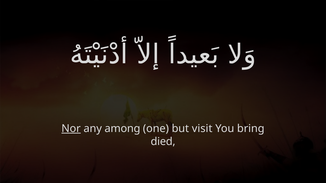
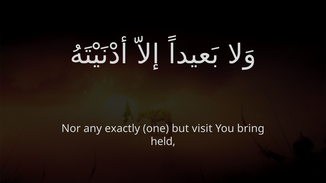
Nor underline: present -> none
among: among -> exactly
died: died -> held
